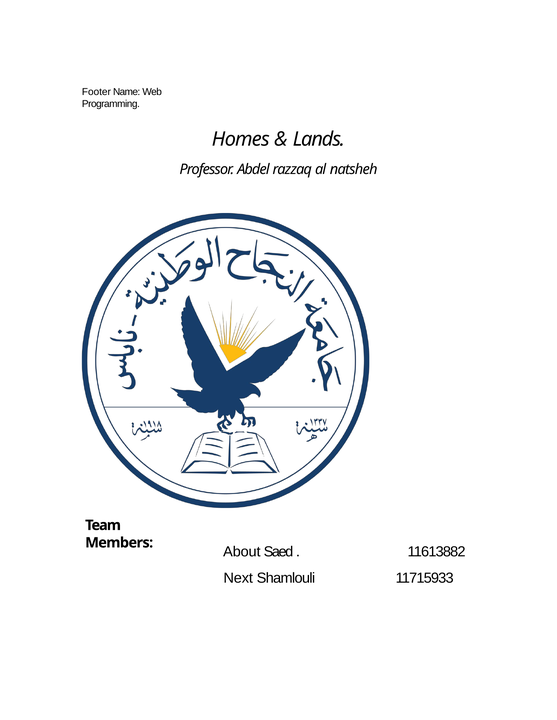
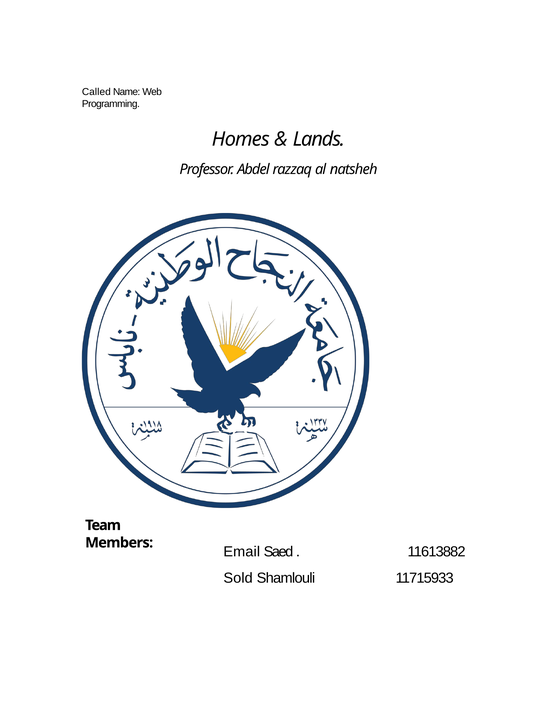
Footer: Footer -> Called
About: About -> Email
Next: Next -> Sold
